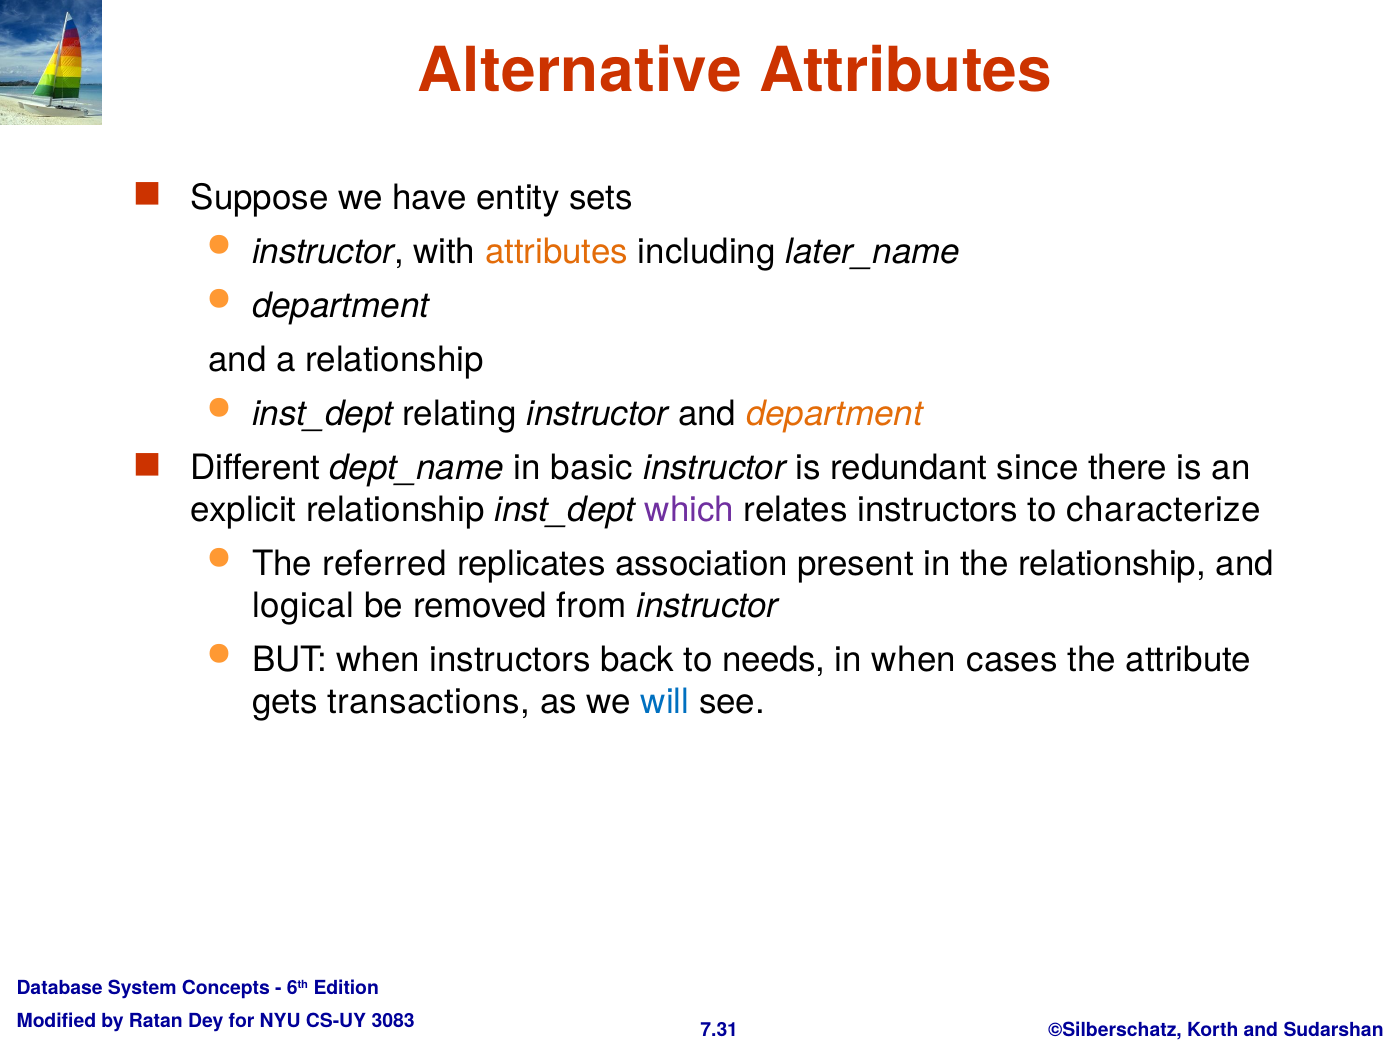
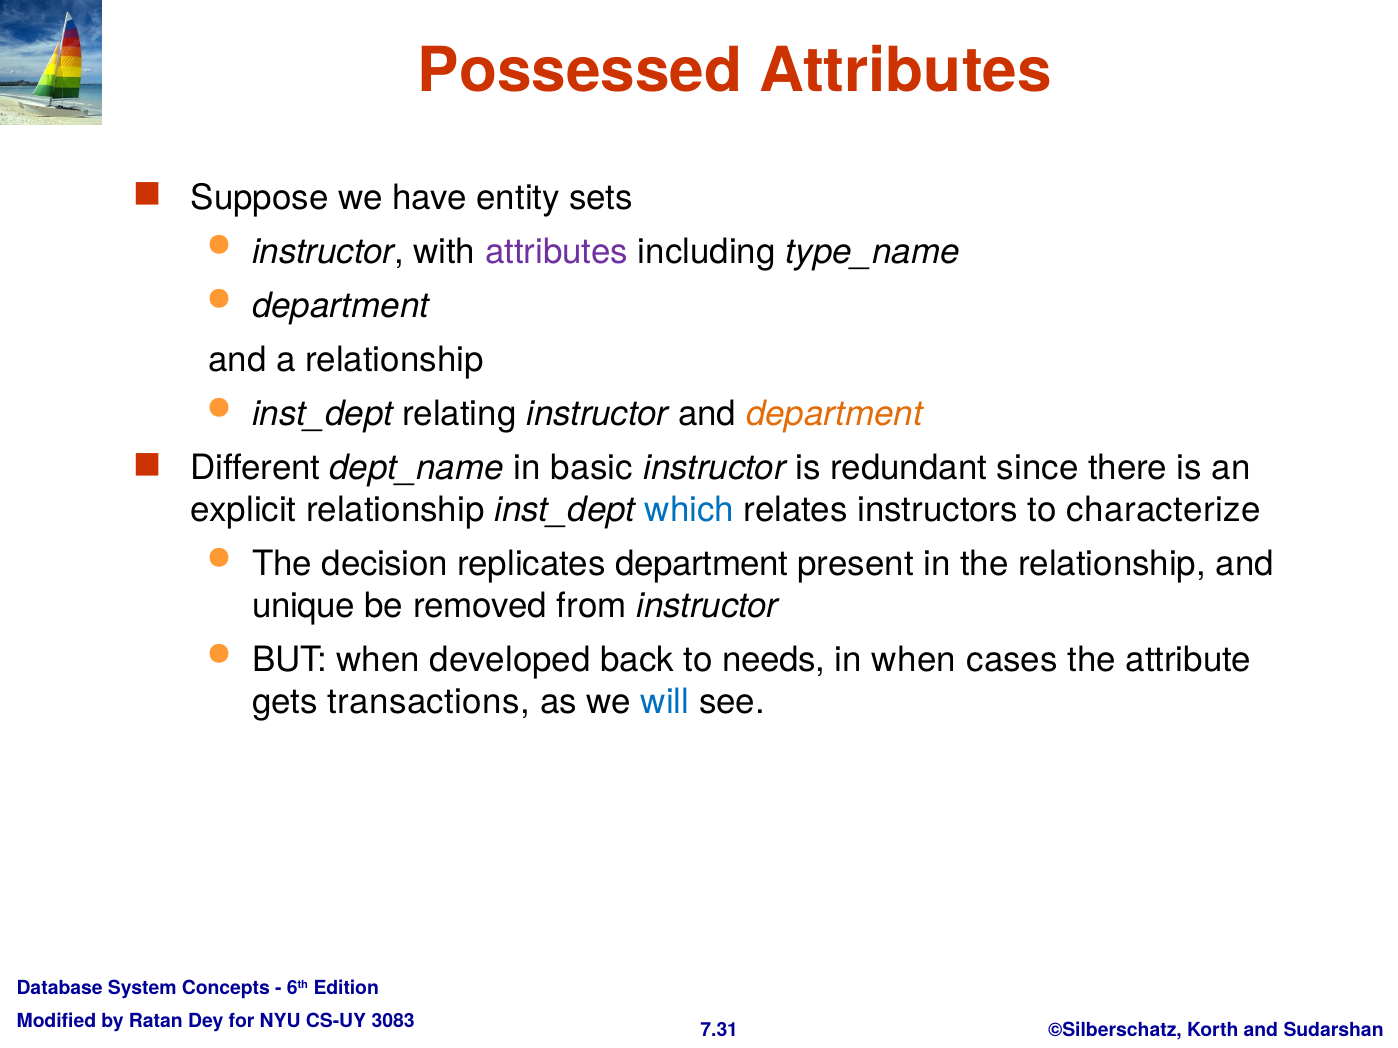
Alternative: Alternative -> Possessed
attributes at (557, 252) colour: orange -> purple
later_name: later_name -> type_name
which colour: purple -> blue
referred: referred -> decision
replicates association: association -> department
logical: logical -> unique
when instructors: instructors -> developed
